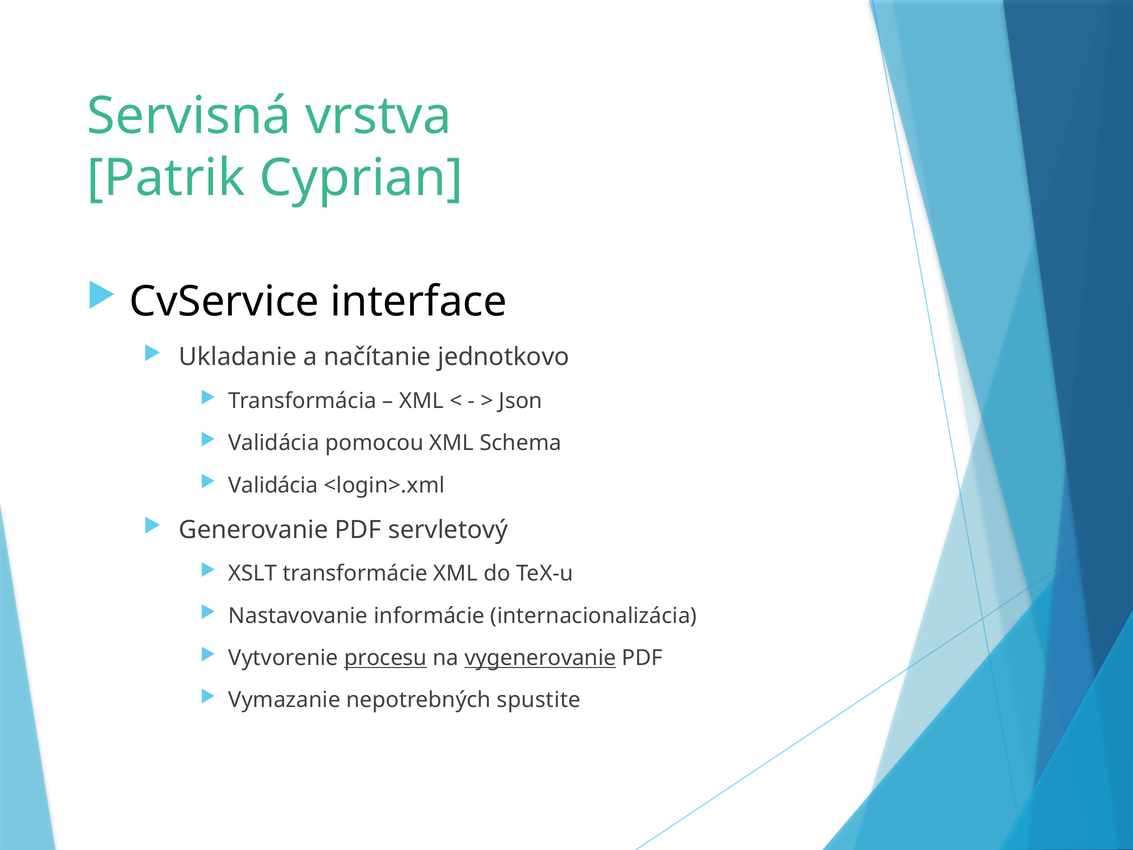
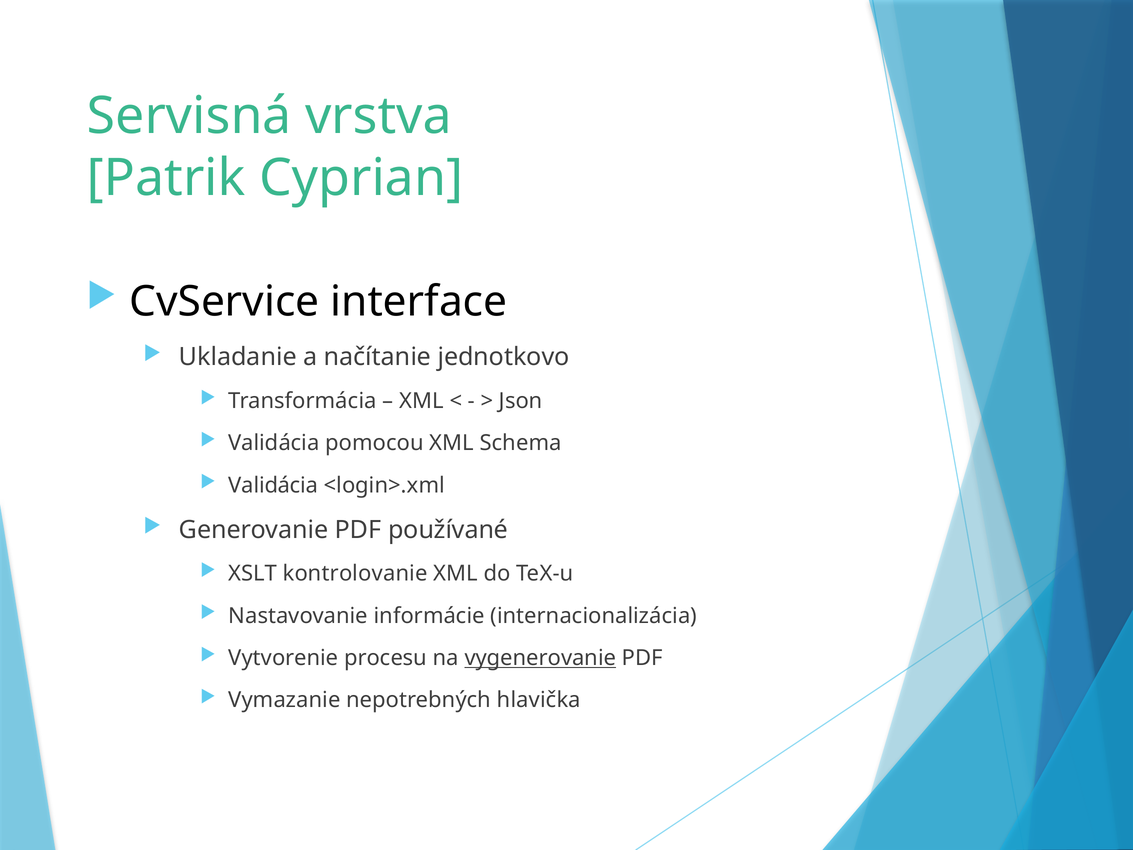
servletový: servletový -> používané
transformácie: transformácie -> kontrolovanie
procesu underline: present -> none
spustite: spustite -> hlavička
